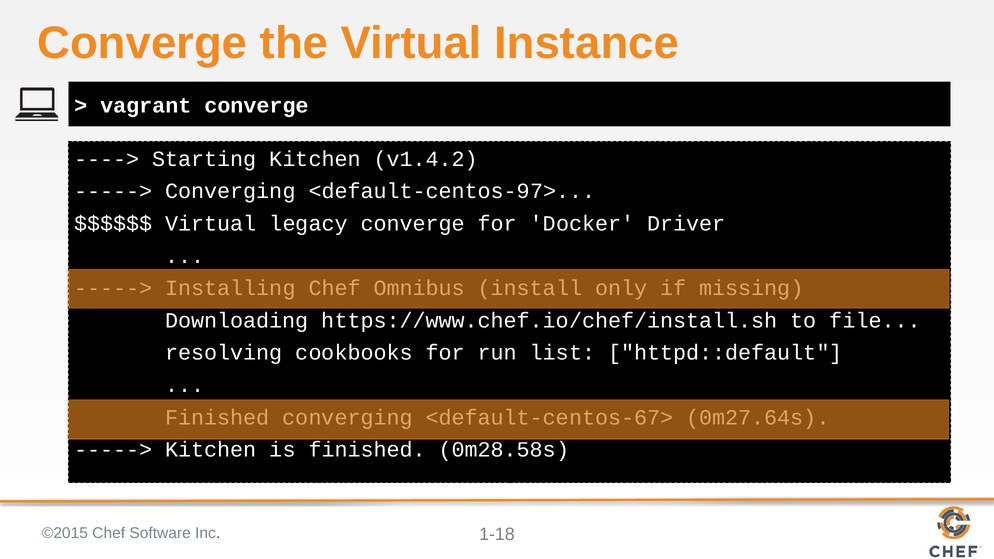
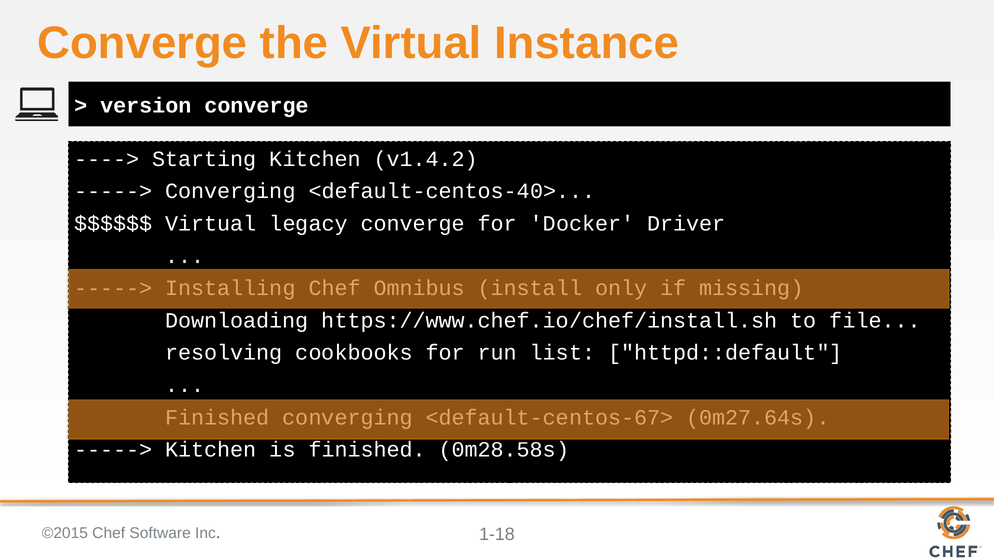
vagrant: vagrant -> version
<default-centos-97>: <default-centos-97> -> <default-centos-40>
